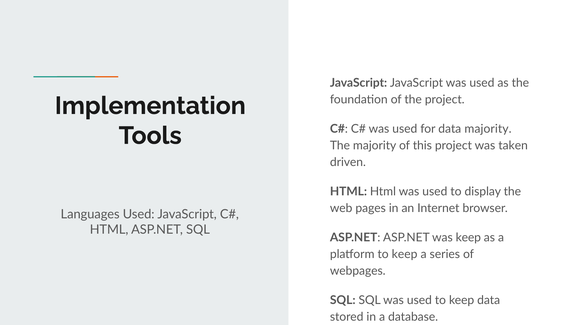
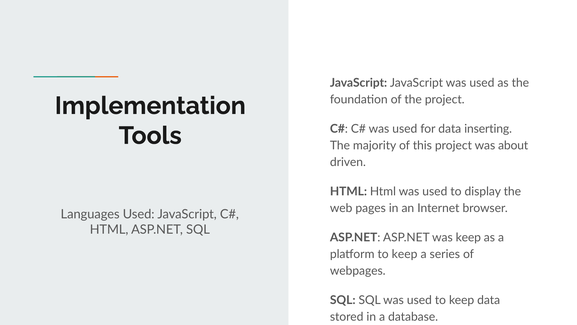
data majority: majority -> inserting
taken: taken -> about
